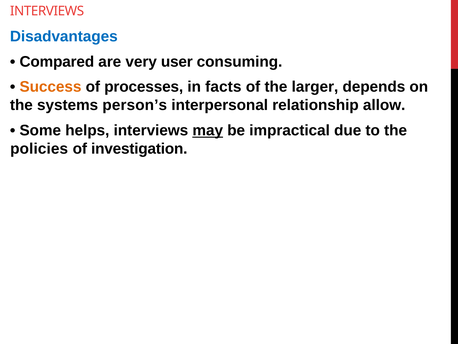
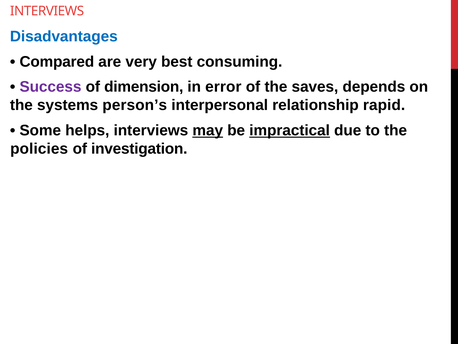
user: user -> best
Success colour: orange -> purple
processes: processes -> dimension
facts: facts -> error
larger: larger -> saves
allow: allow -> rapid
impractical underline: none -> present
